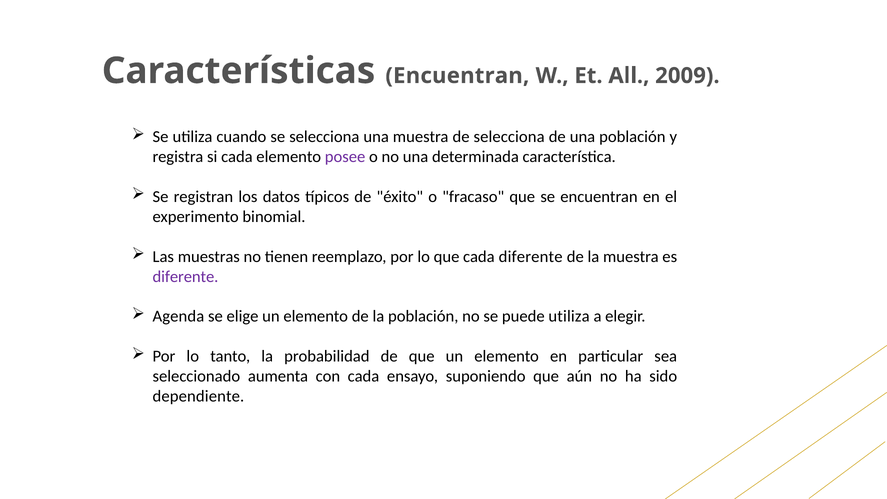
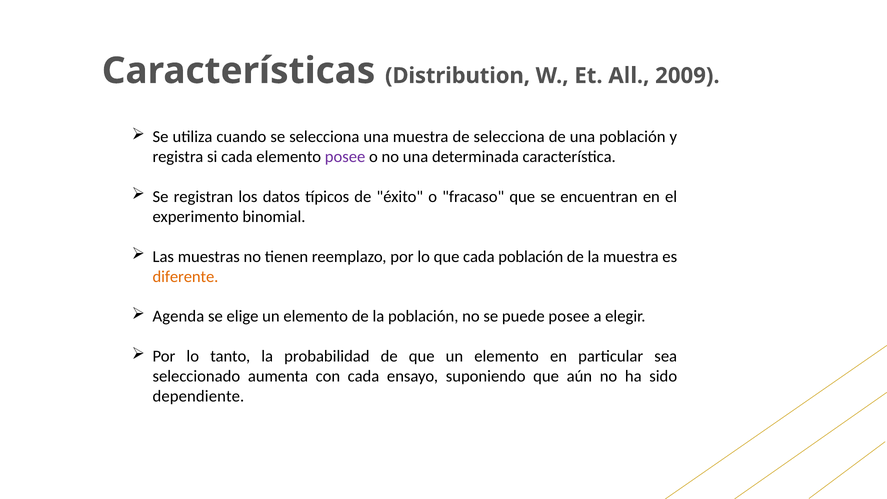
Características Encuentran: Encuentran -> Distribution
cada diferente: diferente -> población
diferente at (186, 277) colour: purple -> orange
puede utiliza: utiliza -> posee
